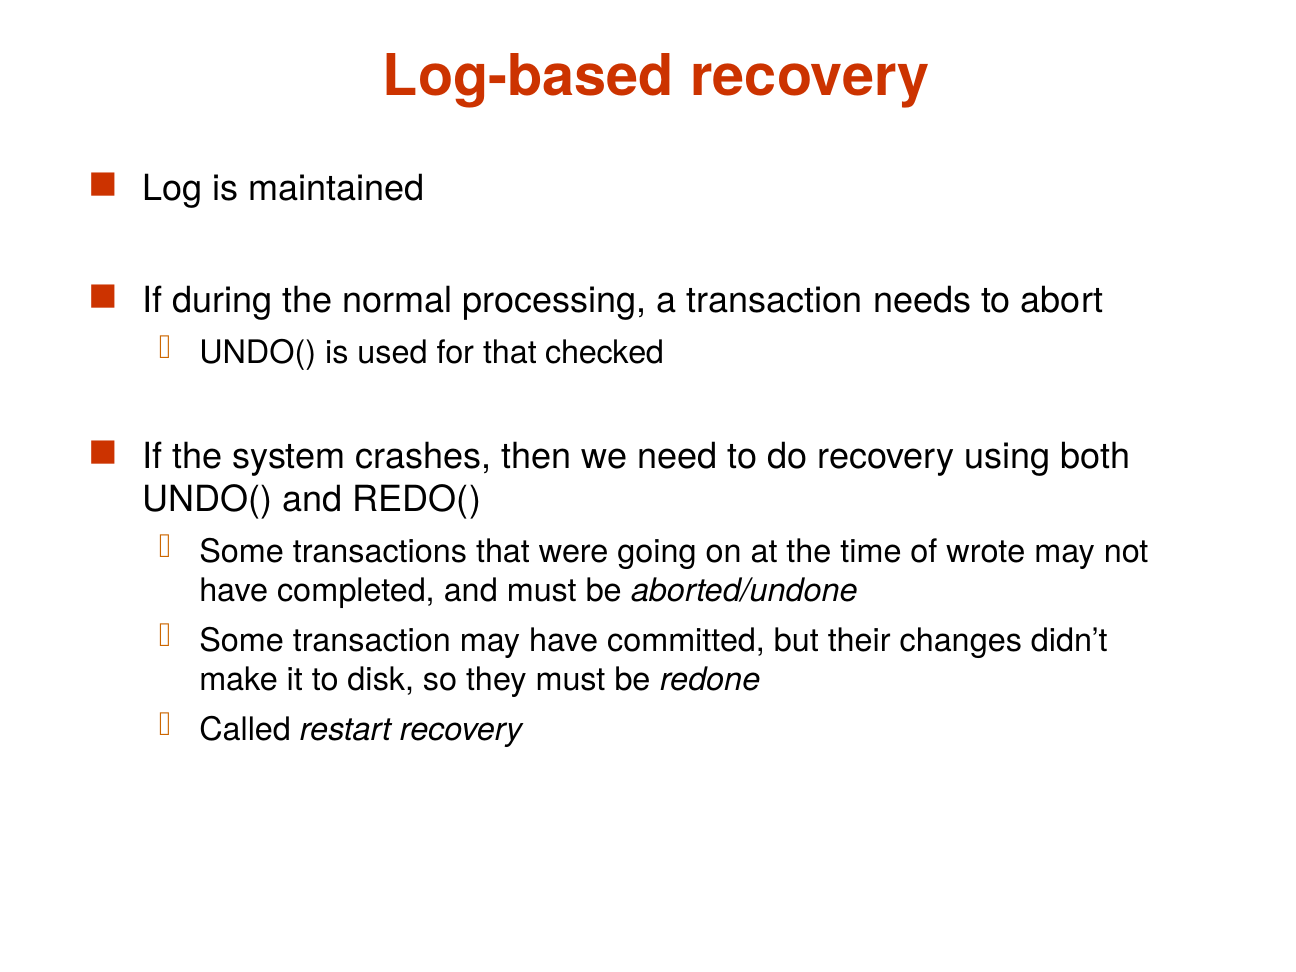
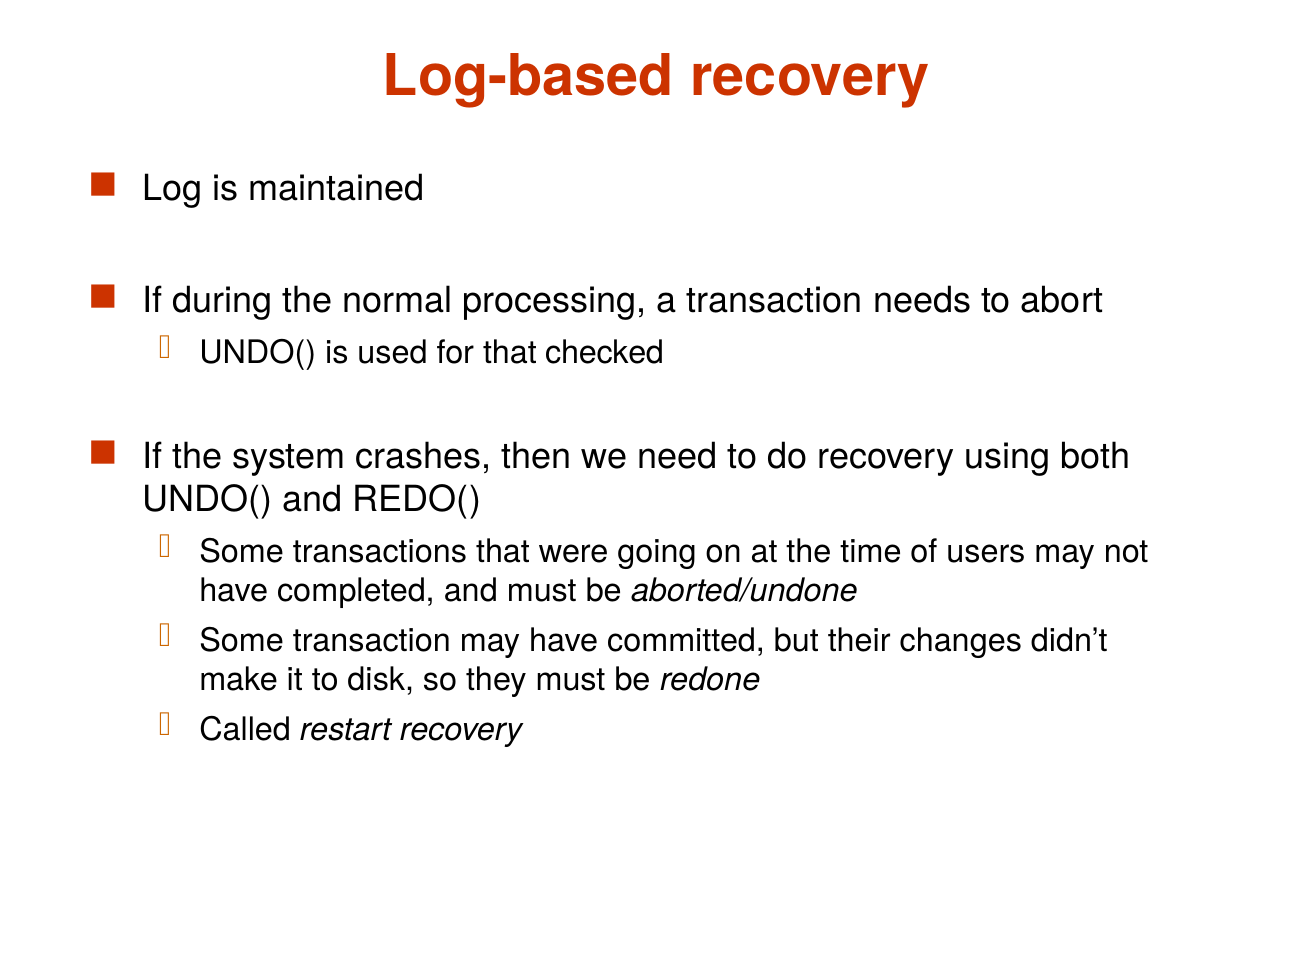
wrote: wrote -> users
